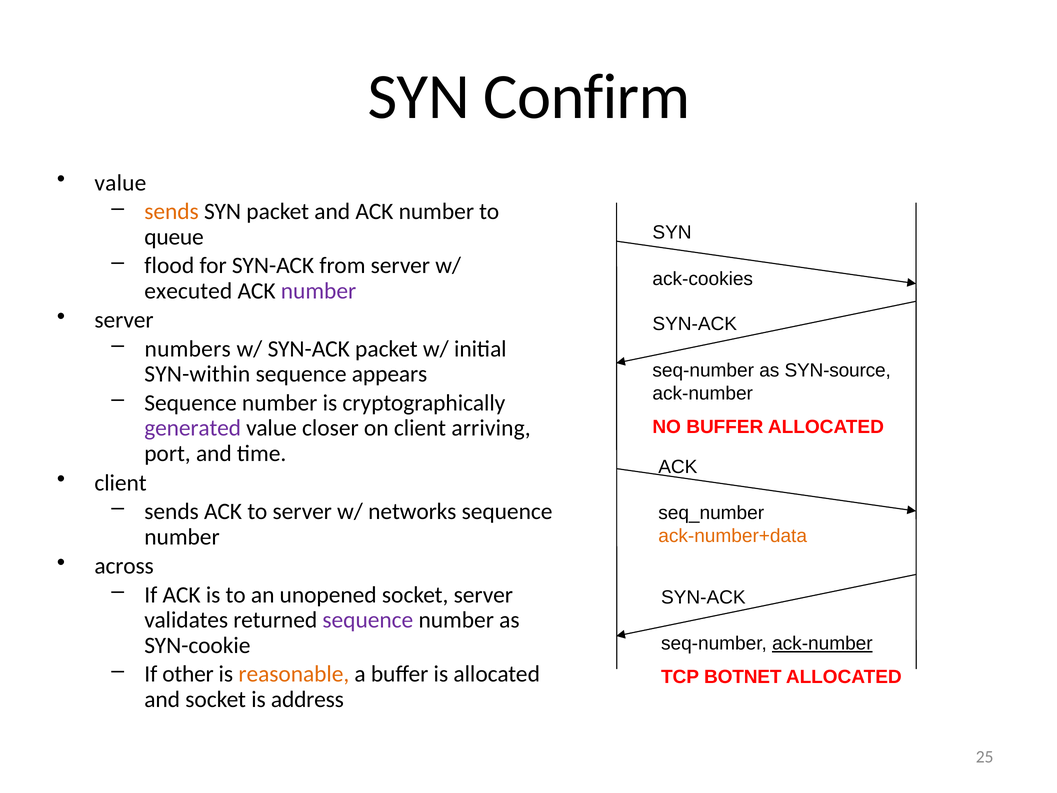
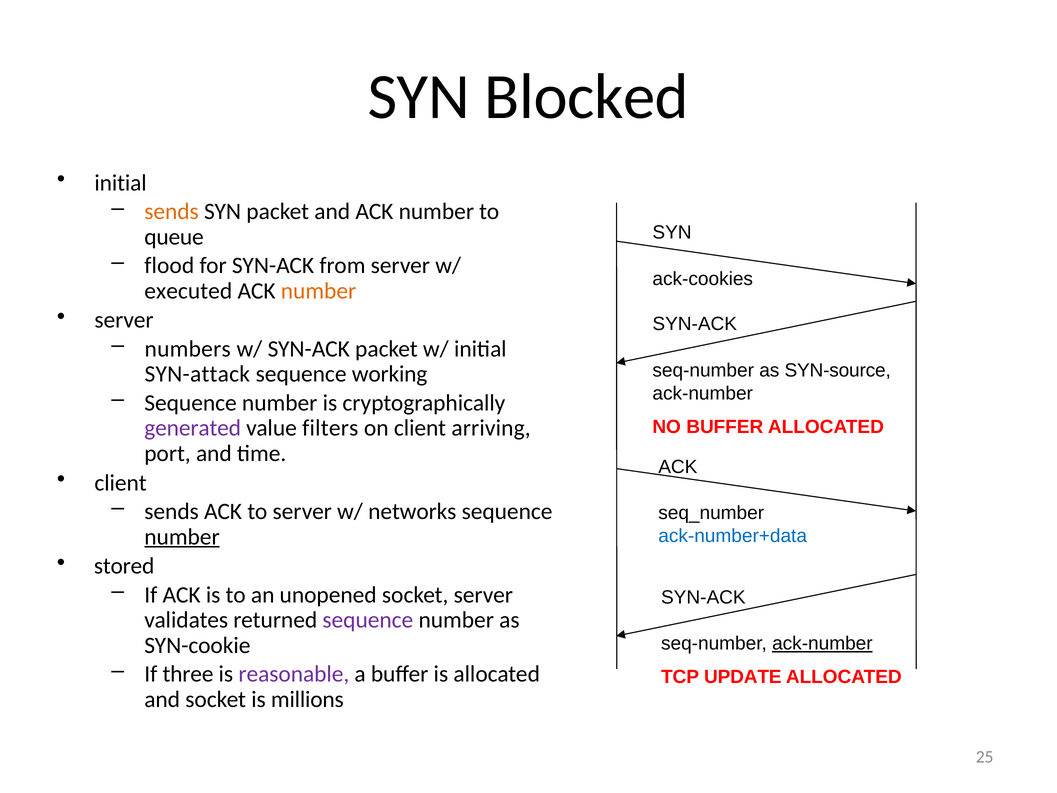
Confirm: Confirm -> Blocked
value at (120, 183): value -> initial
number at (319, 291) colour: purple -> orange
SYN-within: SYN-within -> SYN-attack
appears: appears -> working
closer: closer -> filters
number at (182, 537) underline: none -> present
ack-number+data colour: orange -> blue
across: across -> stored
other: other -> three
reasonable colour: orange -> purple
BOTNET: BOTNET -> UPDATE
address: address -> millions
